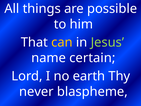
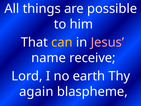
Jesus colour: light green -> pink
certain: certain -> receive
never: never -> again
